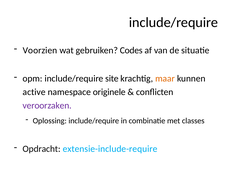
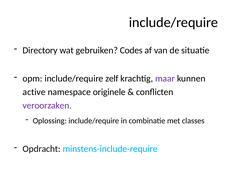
Voorzien: Voorzien -> Directory
site: site -> zelf
maar colour: orange -> purple
extensie-include-require: extensie-include-require -> minstens-include-require
